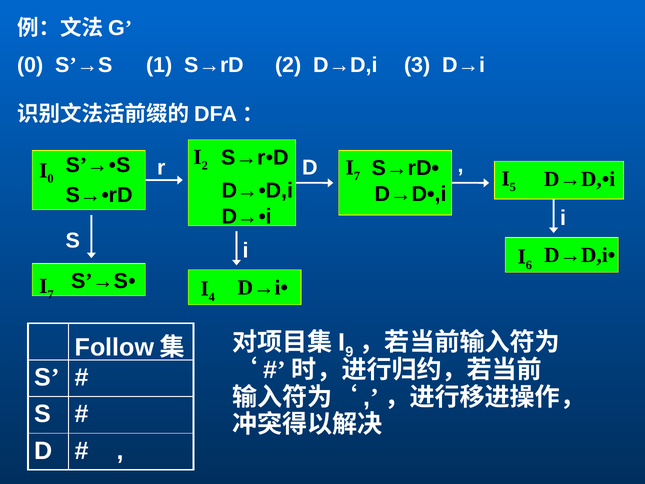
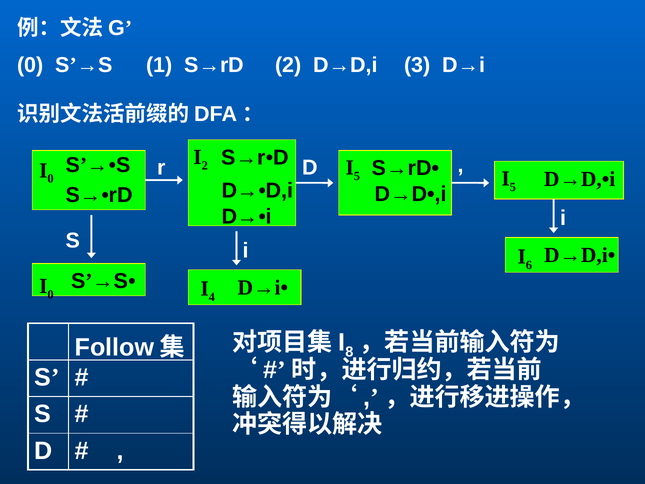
2 I 7: 7 -> 5
7 at (51, 294): 7 -> 0
9: 9 -> 8
